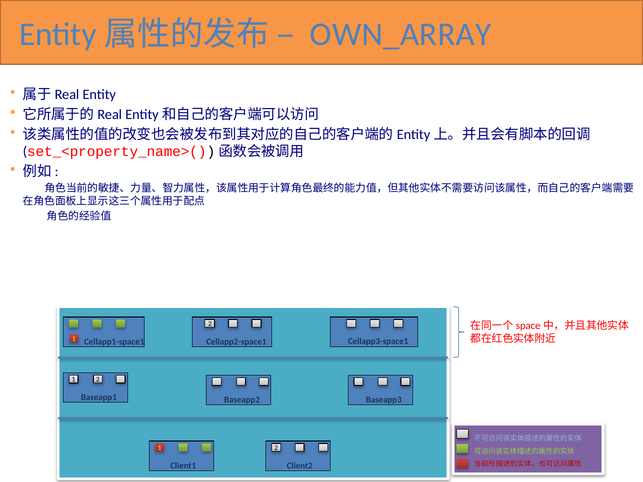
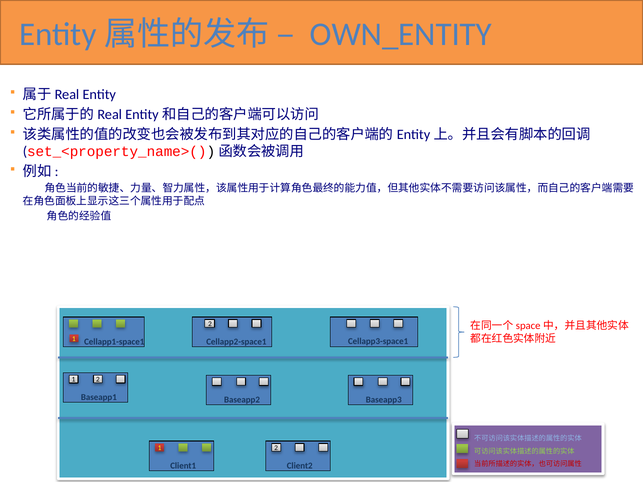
OWN_ARRAY: OWN_ARRAY -> OWN_ENTITY
